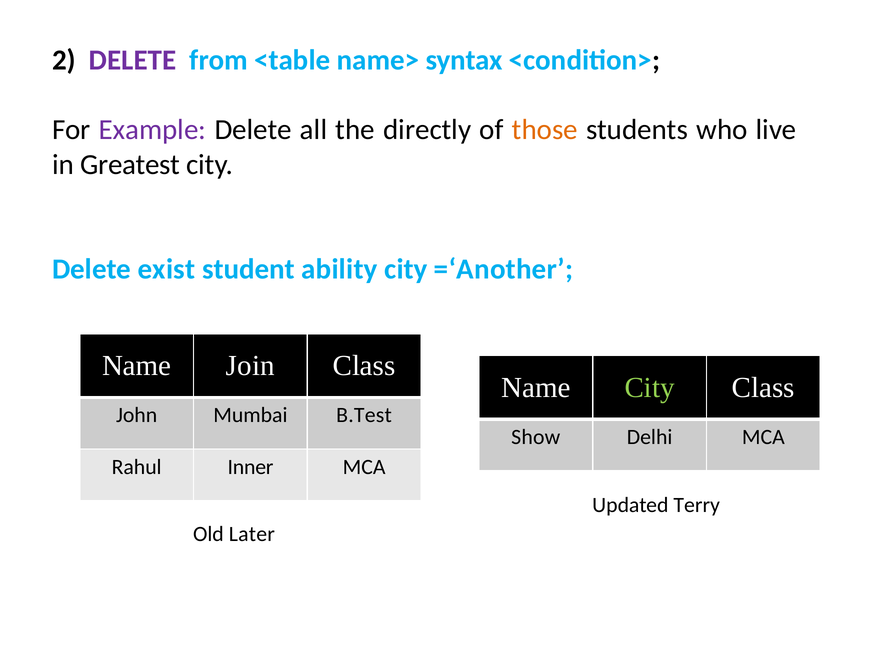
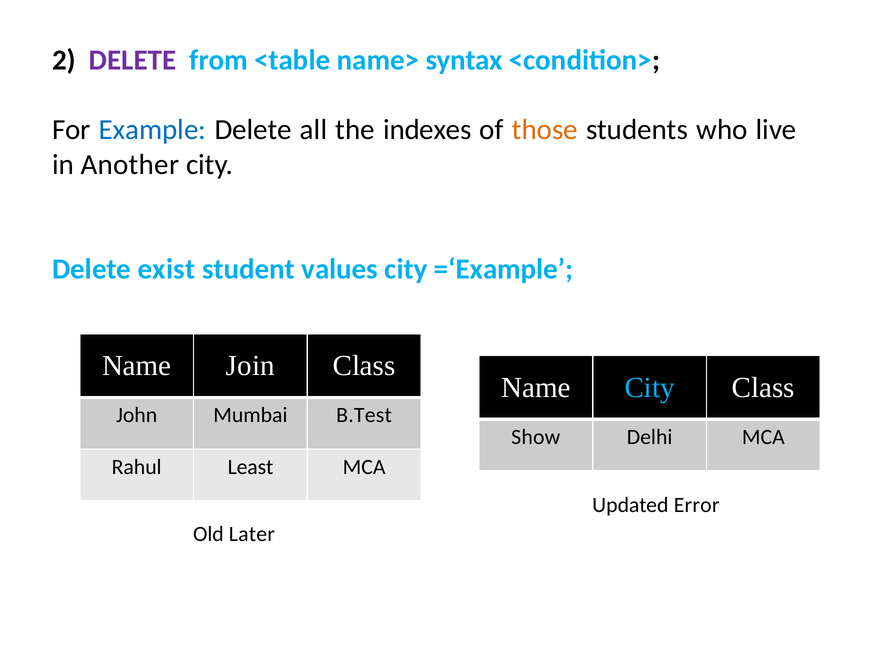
Example colour: purple -> blue
directly: directly -> indexes
Greatest: Greatest -> Another
ability: ability -> values
=‘Another: =‘Another -> =‘Example
City at (650, 388) colour: light green -> light blue
Inner: Inner -> Least
Terry: Terry -> Error
